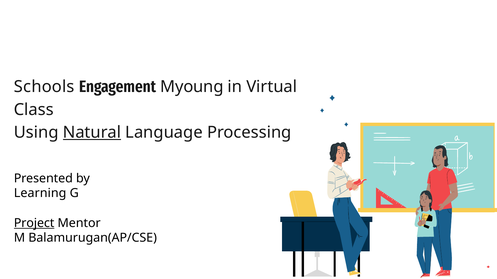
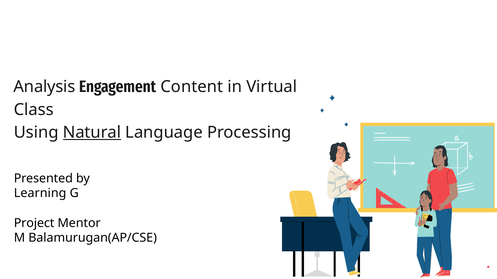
Schools: Schools -> Analysis
Myoung: Myoung -> Content
Project underline: present -> none
